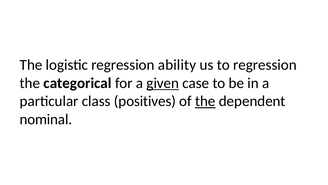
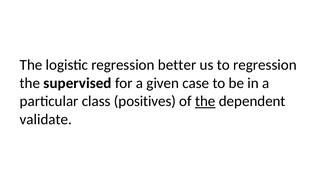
ability: ability -> better
categorical: categorical -> supervised
given underline: present -> none
nominal: nominal -> validate
